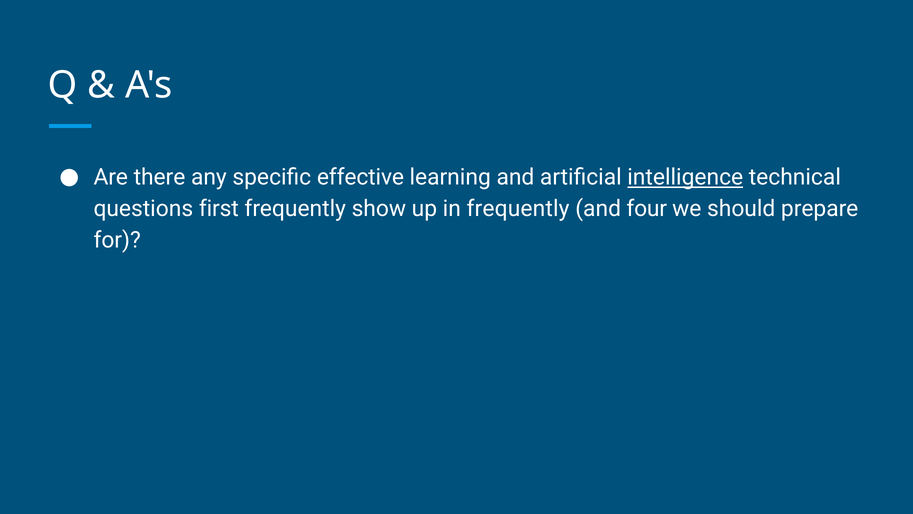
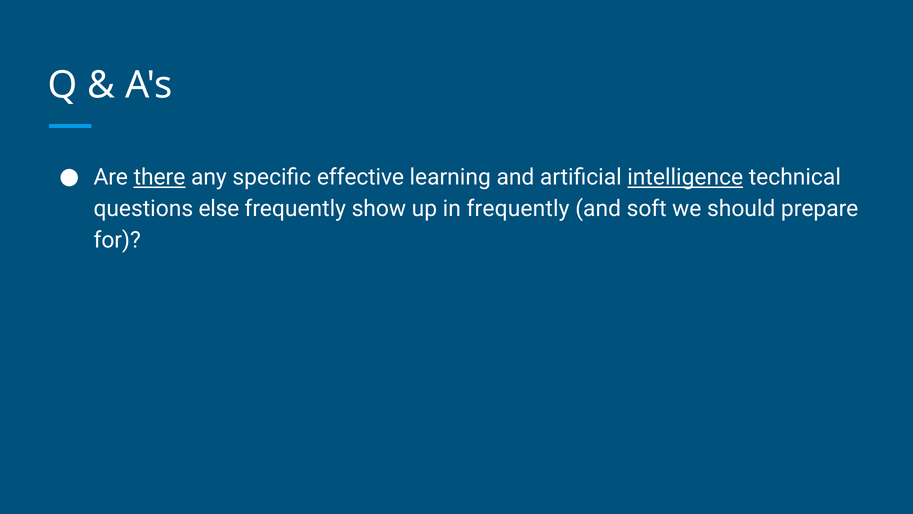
there underline: none -> present
first: first -> else
four: four -> soft
